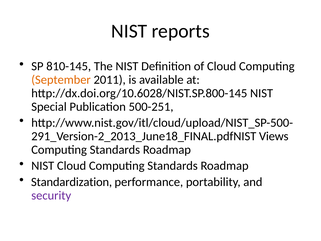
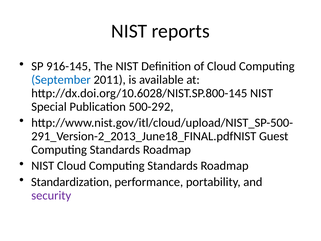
810-145: 810-145 -> 916-145
September colour: orange -> blue
500-251: 500-251 -> 500-292
Views: Views -> Guest
